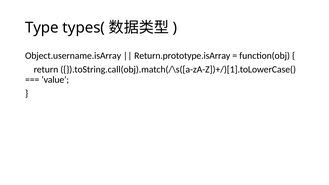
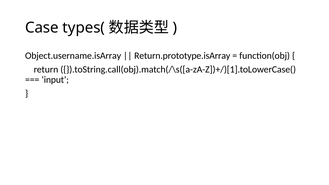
Type: Type -> Case
value: value -> input
